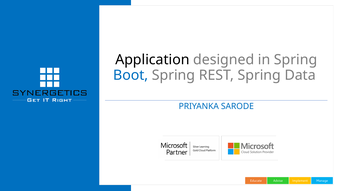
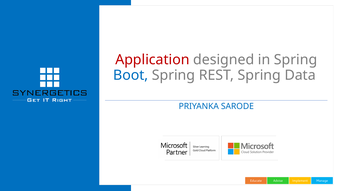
Application colour: black -> red
